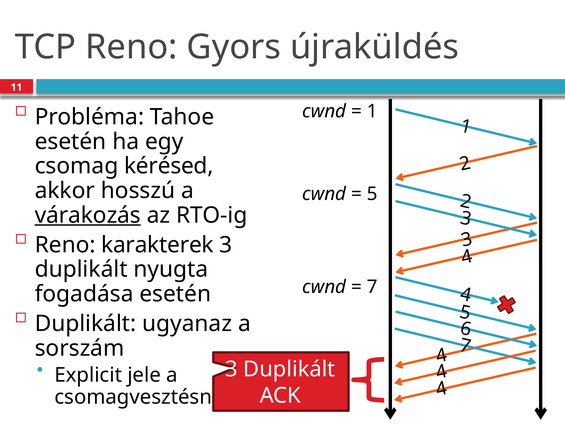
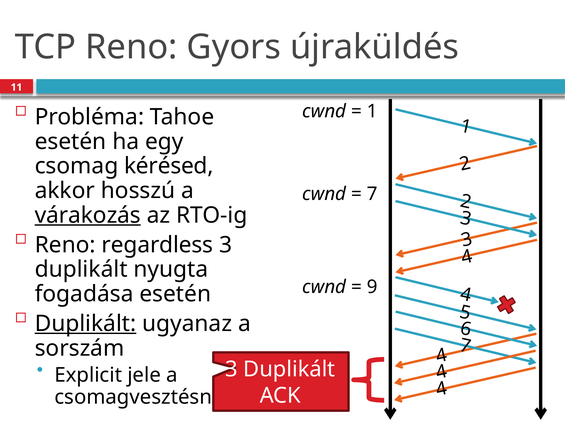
5 at (372, 194): 5 -> 7
karakterek: karakterek -> regardless
7 at (372, 287): 7 -> 9
Duplikált at (85, 323) underline: none -> present
